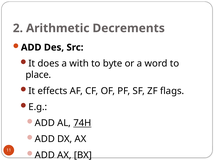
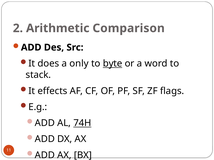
Decrements: Decrements -> Comparison
with: with -> only
byte underline: none -> present
place: place -> stack
